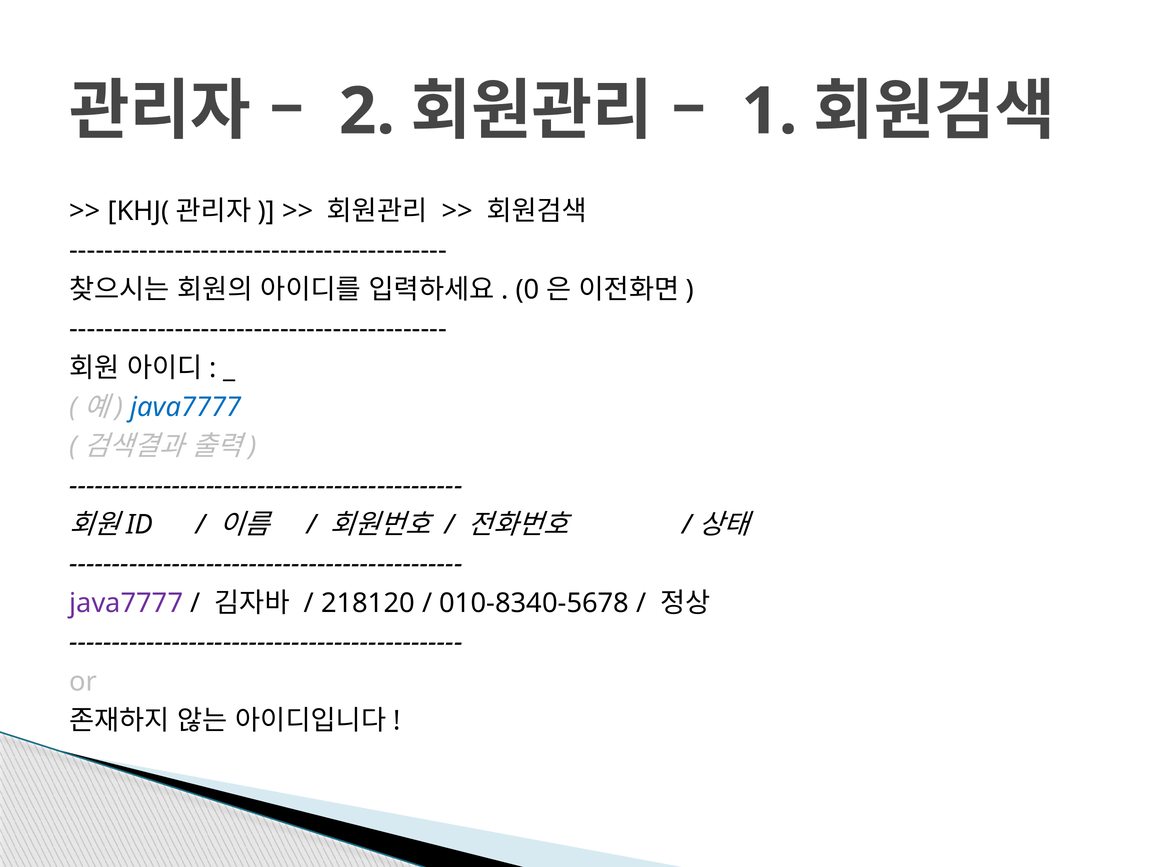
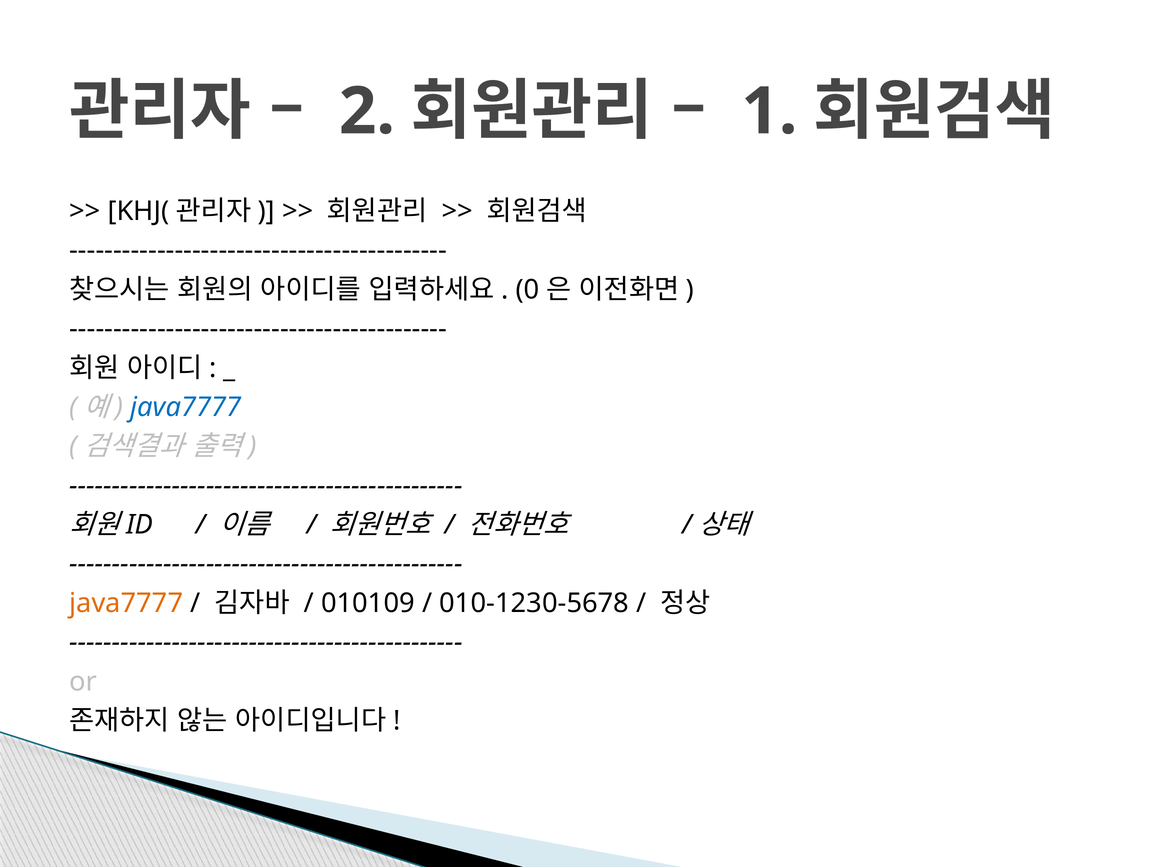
java7777 at (126, 603) colour: purple -> orange
218120: 218120 -> 010109
010-8340-5678: 010-8340-5678 -> 010-1230-5678
